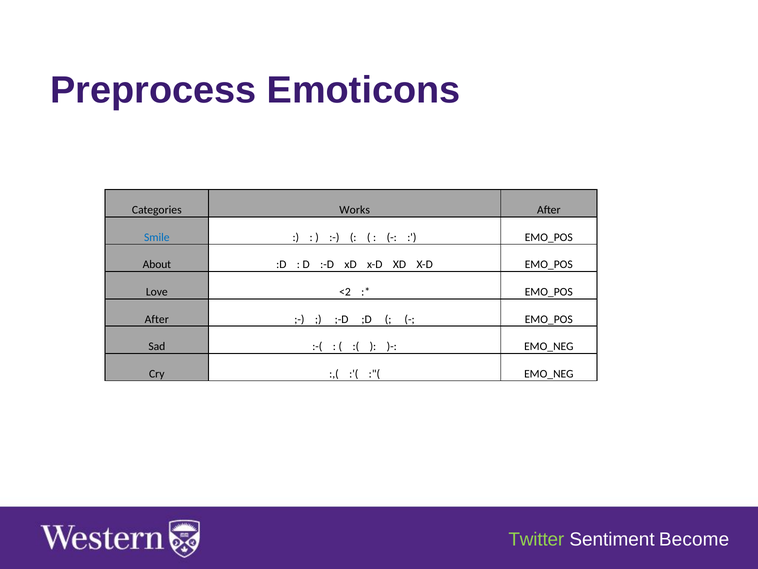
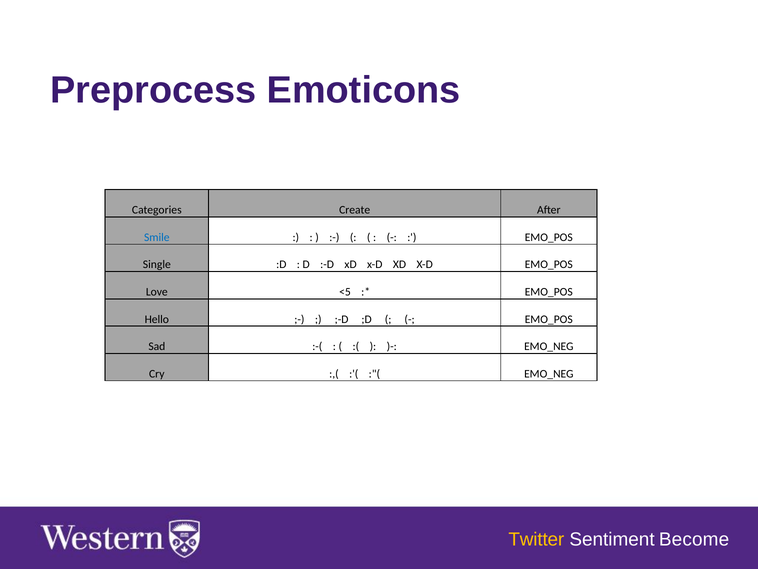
Works: Works -> Create
About: About -> Single
<2: <2 -> <5
After at (157, 319): After -> Hello
Twitter colour: light green -> yellow
